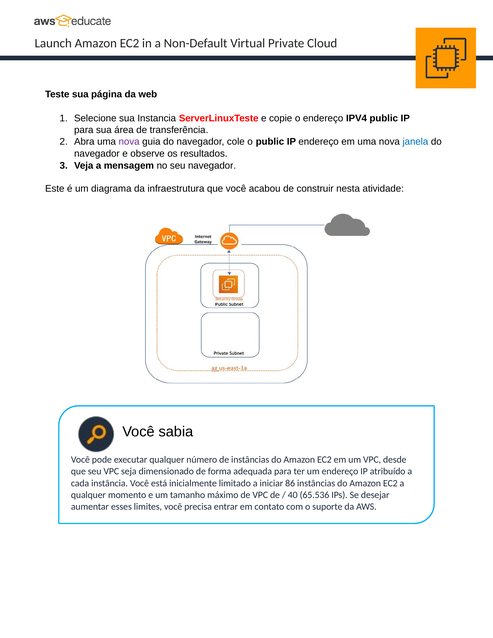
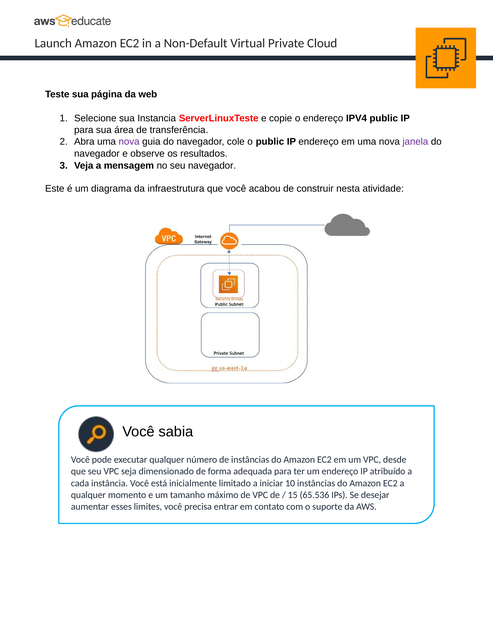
janela colour: blue -> purple
86: 86 -> 10
40: 40 -> 15
